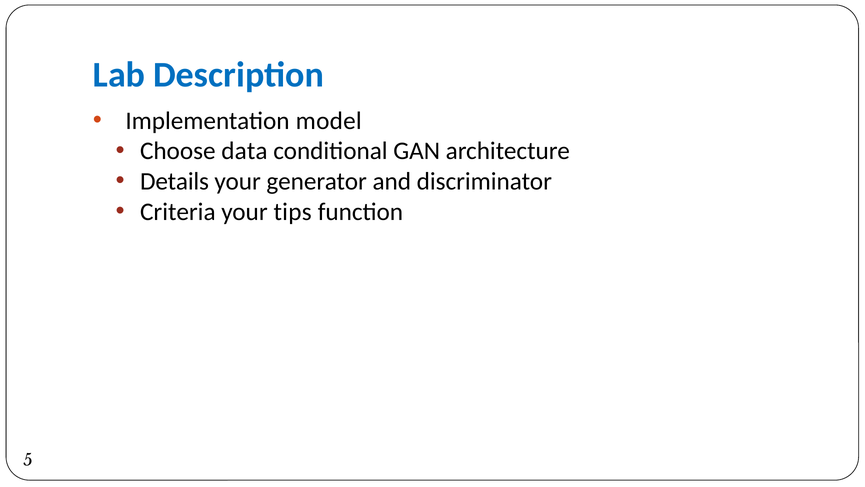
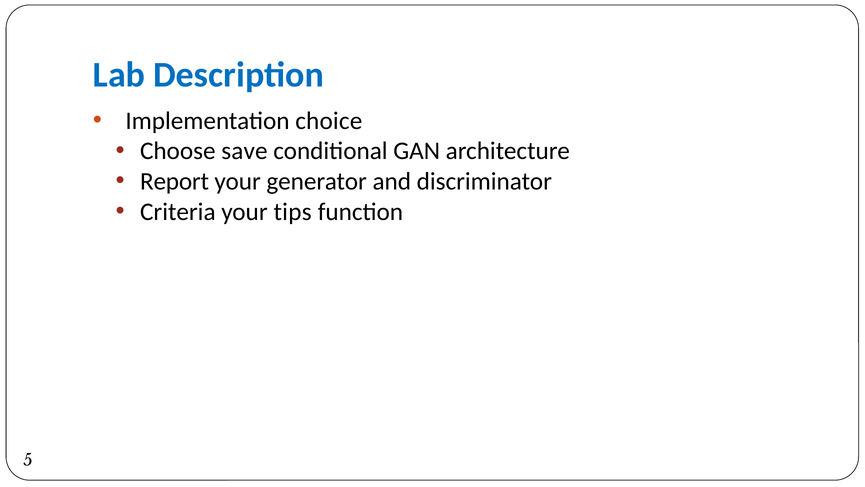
model: model -> choice
data: data -> save
Details: Details -> Report
